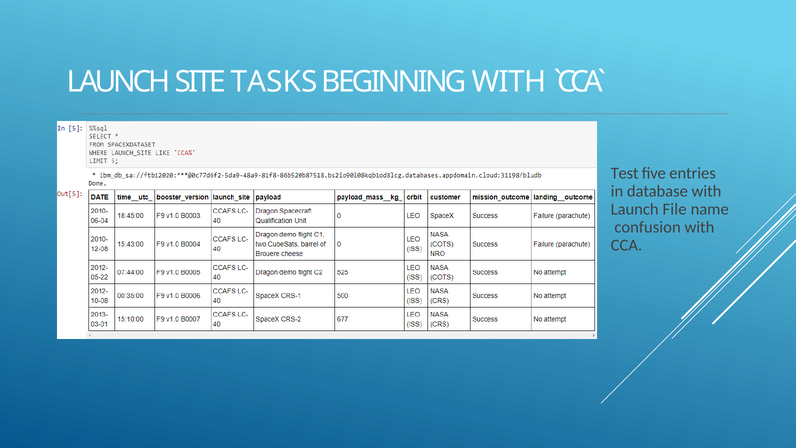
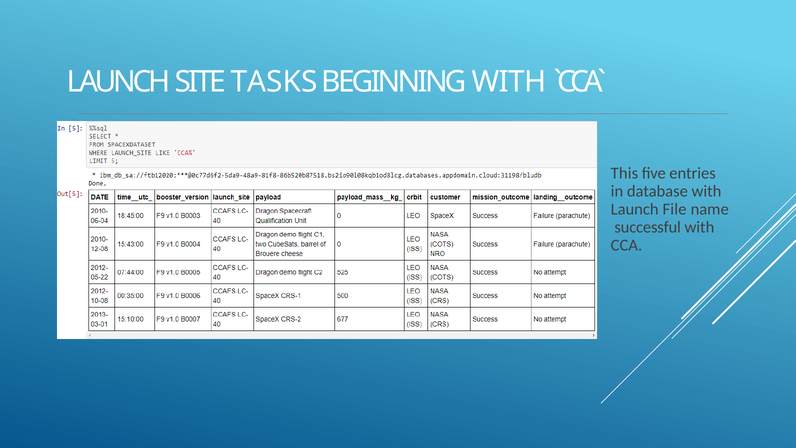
Test: Test -> This
confusion: confusion -> successful
